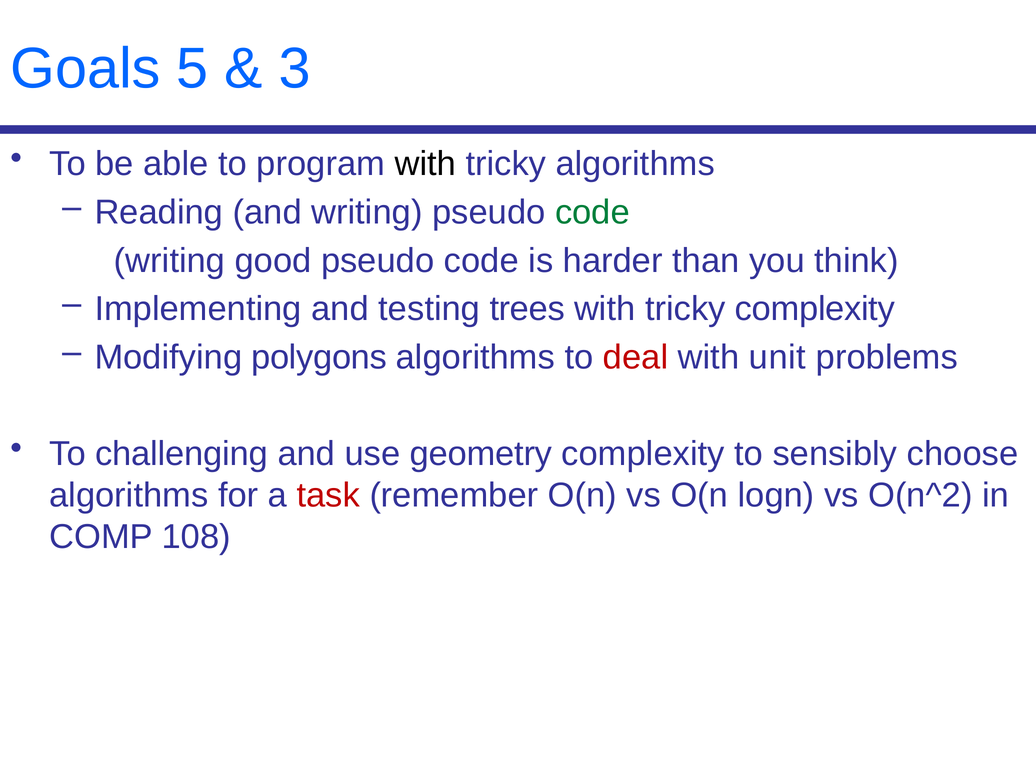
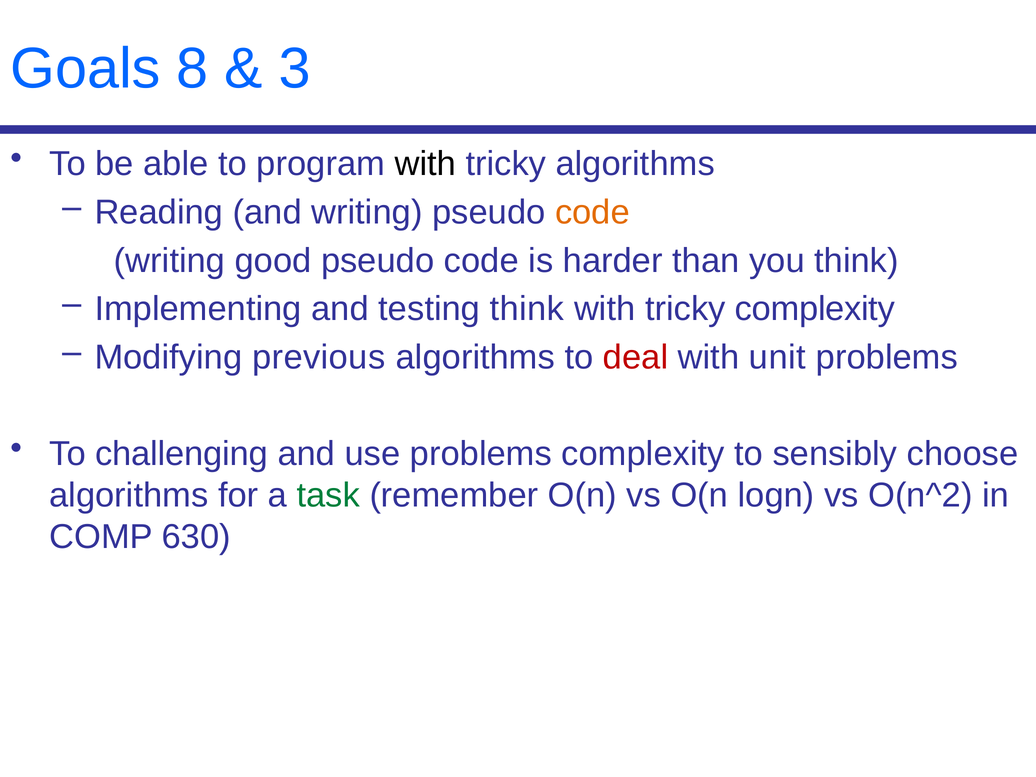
5: 5 -> 8
code at (592, 212) colour: green -> orange
testing trees: trees -> think
polygons: polygons -> previous
use geometry: geometry -> problems
task colour: red -> green
108: 108 -> 630
